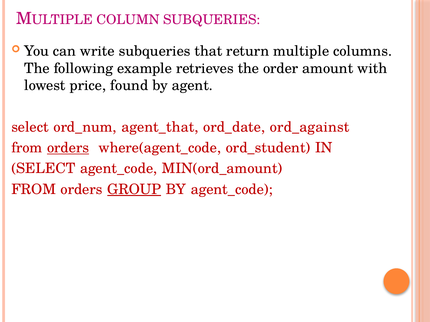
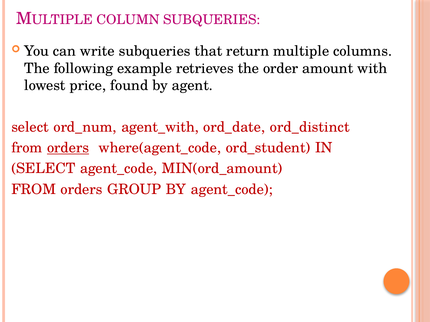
agent_that: agent_that -> agent_with
ord_against: ord_against -> ord_distinct
GROUP underline: present -> none
